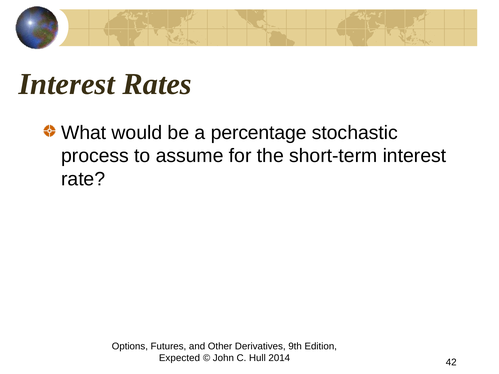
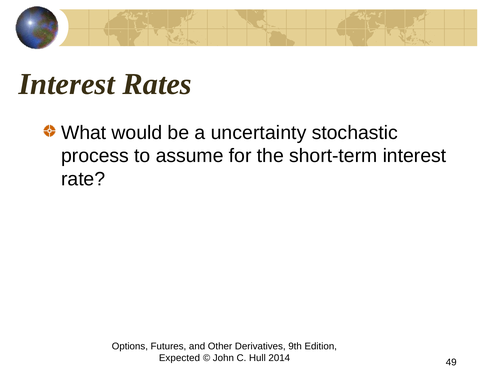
percentage: percentage -> uncertainty
42: 42 -> 49
